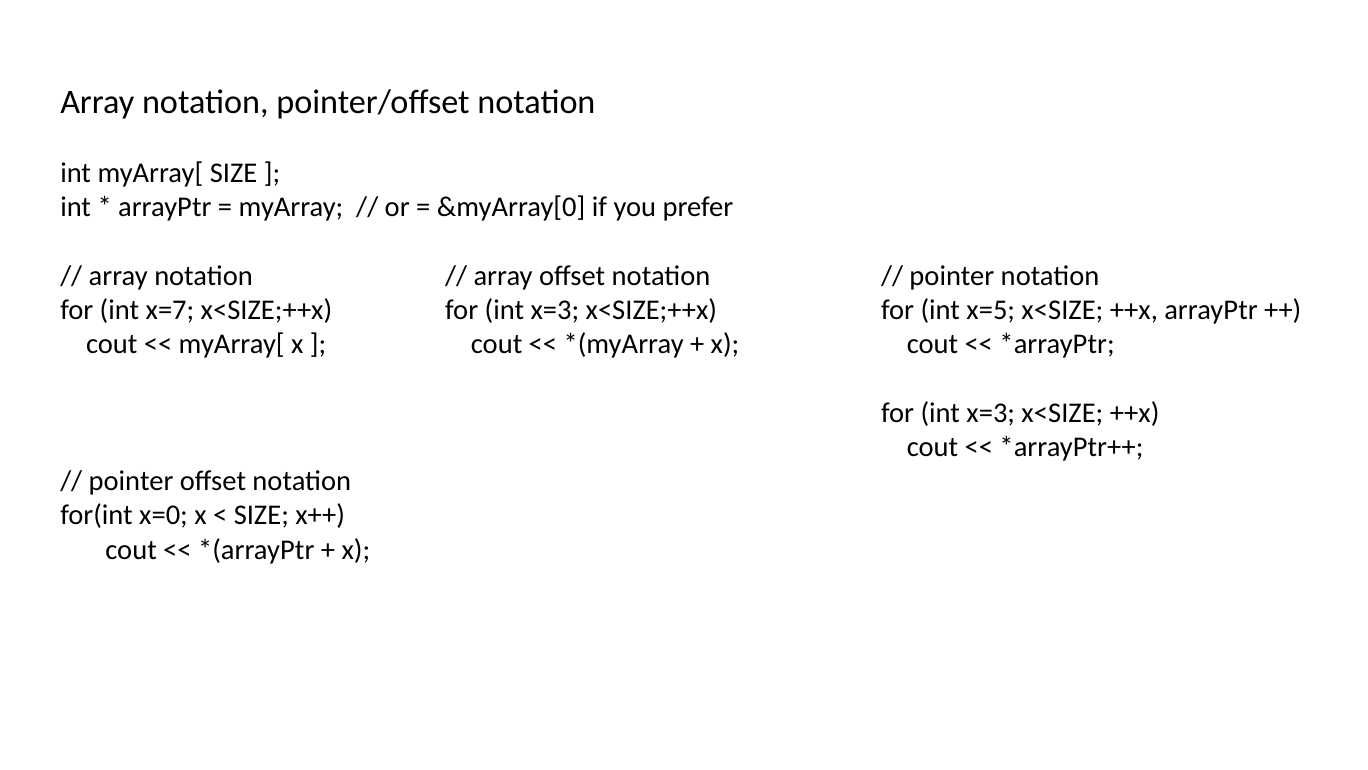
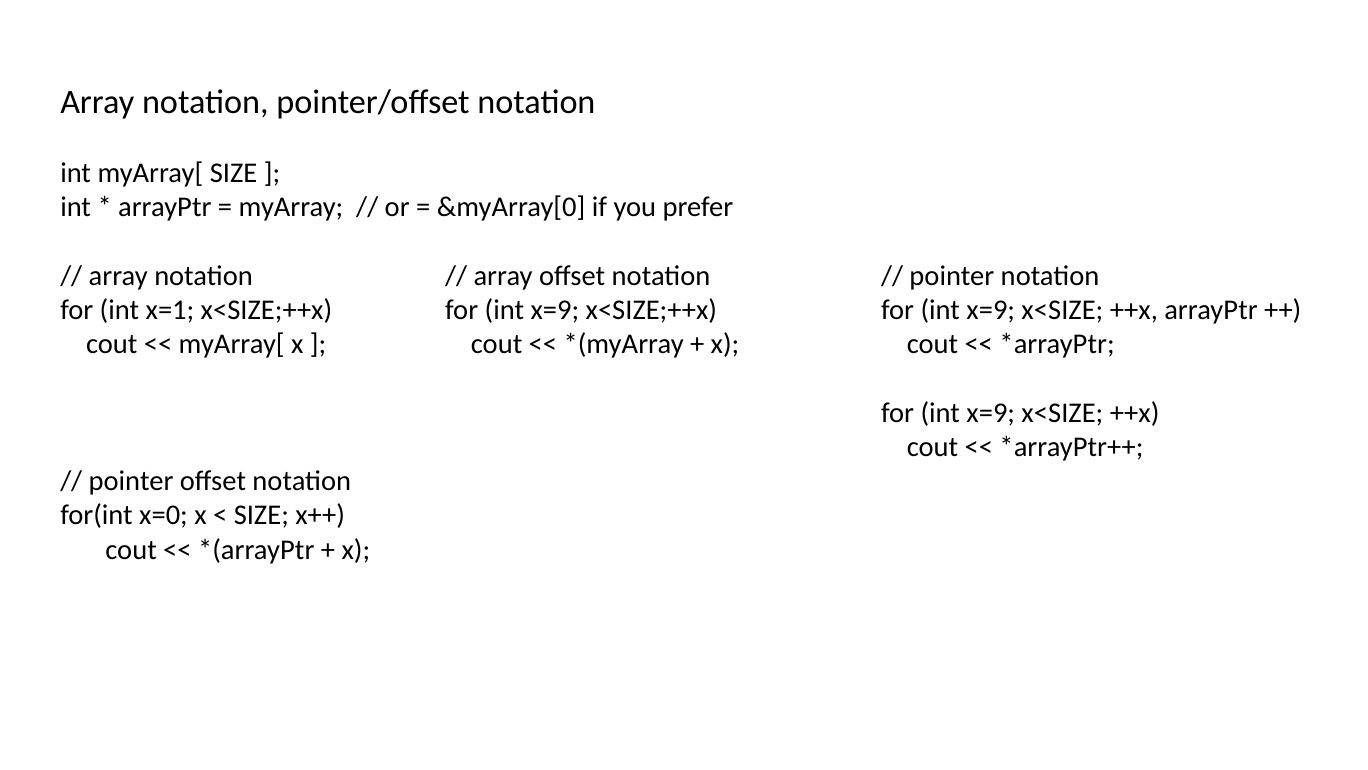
x=7: x=7 -> x=1
x=3 at (555, 310): x=3 -> x=9
x=5 at (991, 310): x=5 -> x=9
x=3 at (991, 413): x=3 -> x=9
